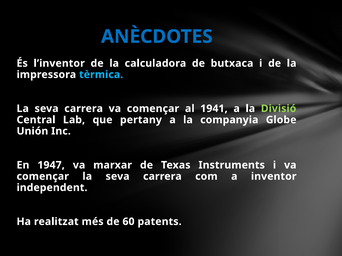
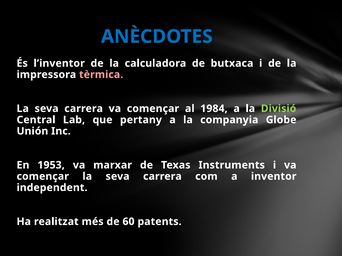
tèrmica colour: light blue -> pink
1941: 1941 -> 1984
1947: 1947 -> 1953
